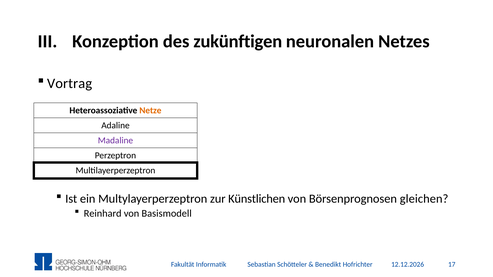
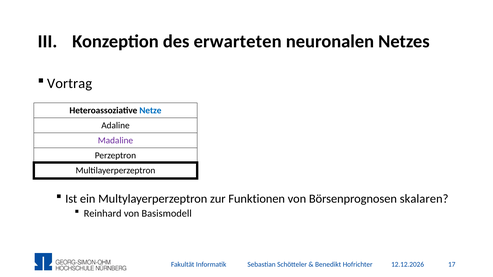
zukünftigen: zukünftigen -> erwarteten
Netze colour: orange -> blue
Künstlichen: Künstlichen -> Funktionen
gleichen: gleichen -> skalaren
